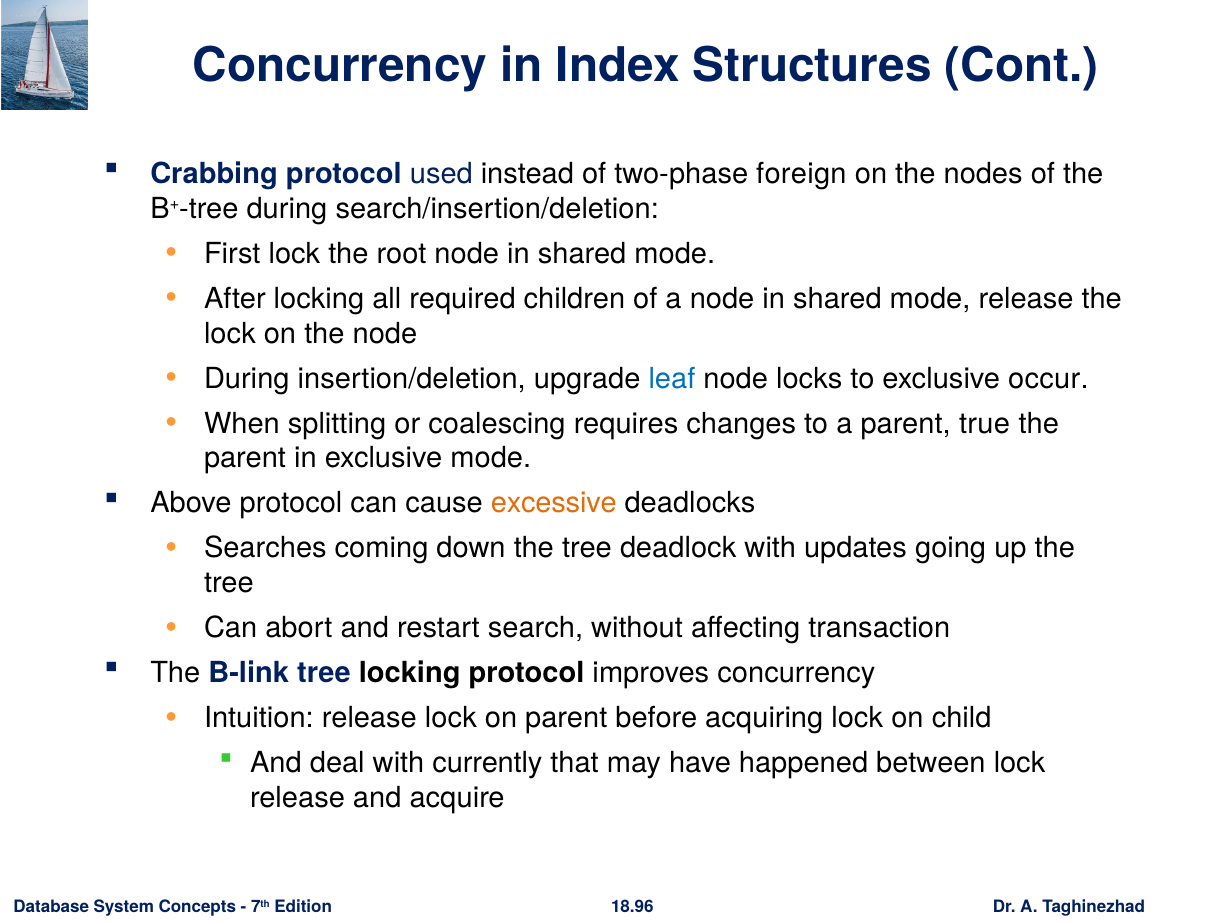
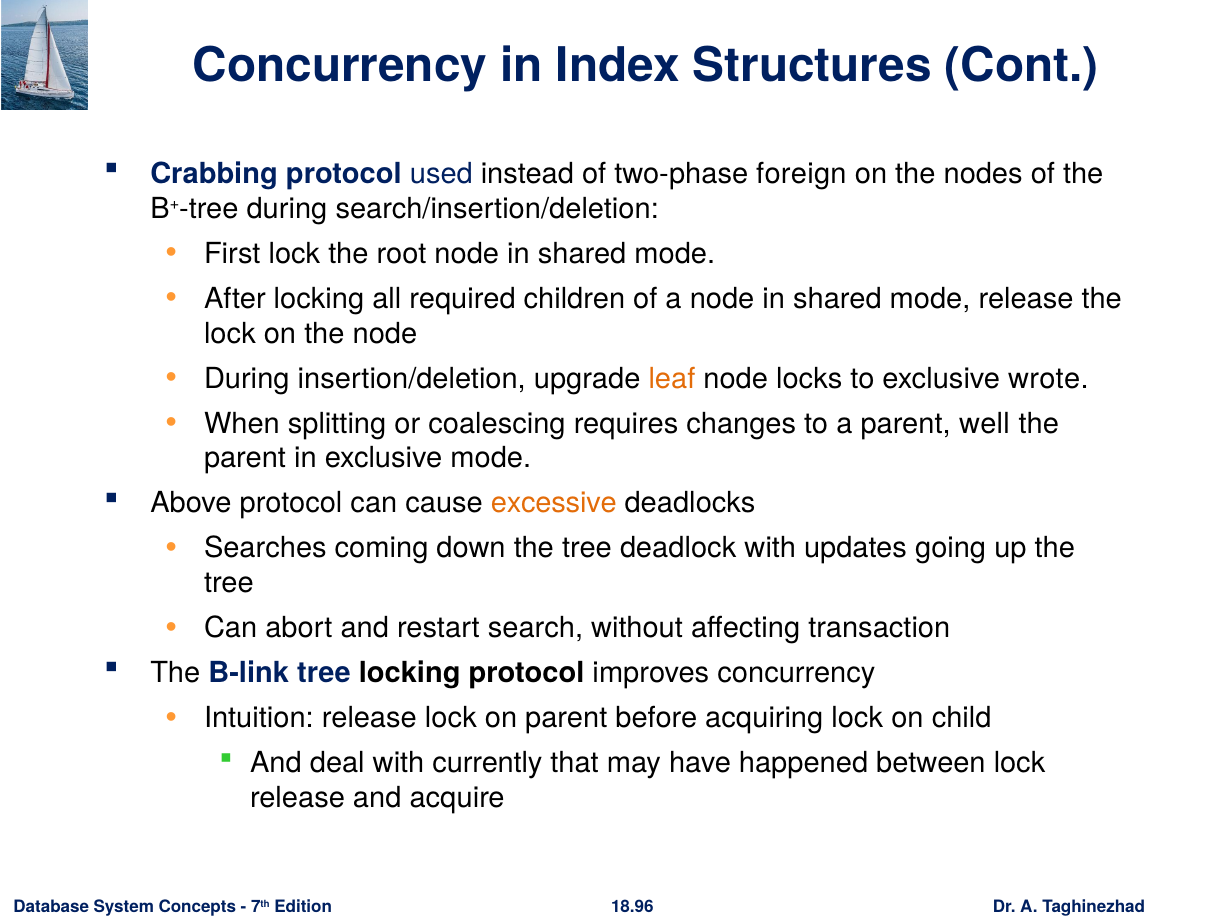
leaf colour: blue -> orange
occur: occur -> wrote
true: true -> well
